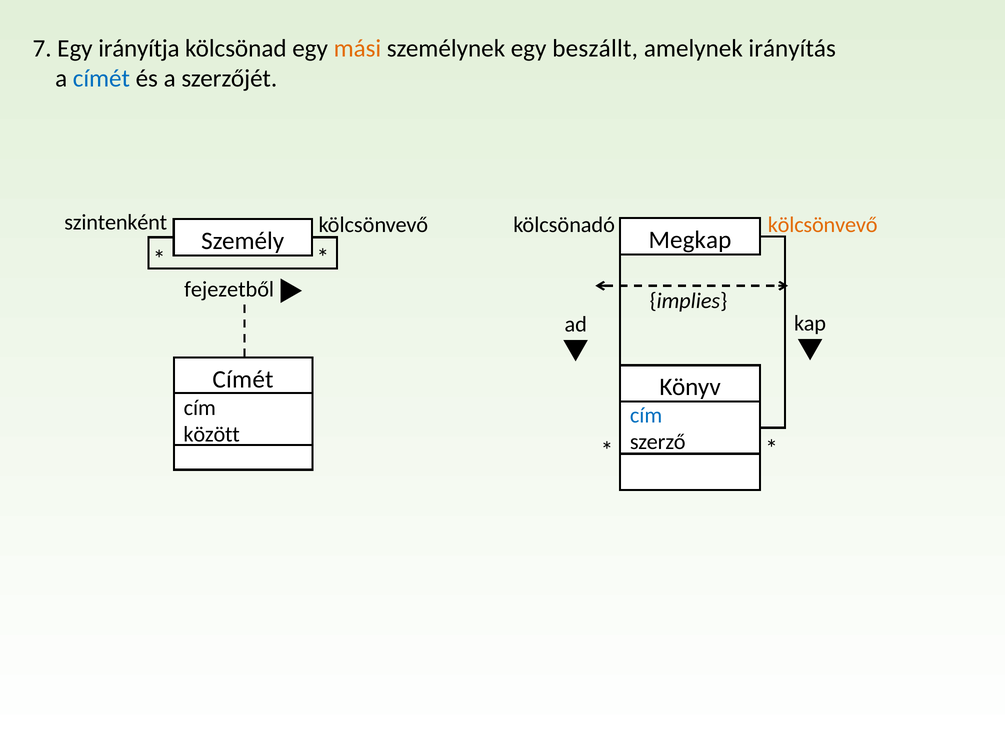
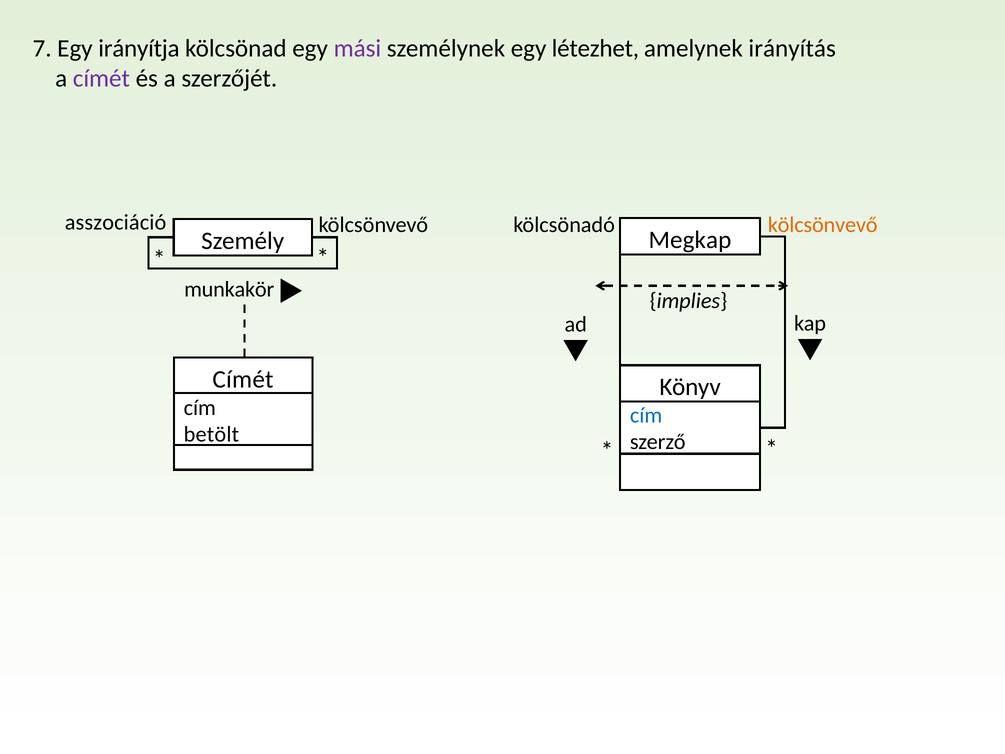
mási colour: orange -> purple
beszállt: beszállt -> létezhet
címét at (101, 78) colour: blue -> purple
szintenként: szintenként -> asszociáció
fejezetből: fejezetből -> munkakör
között: között -> betölt
